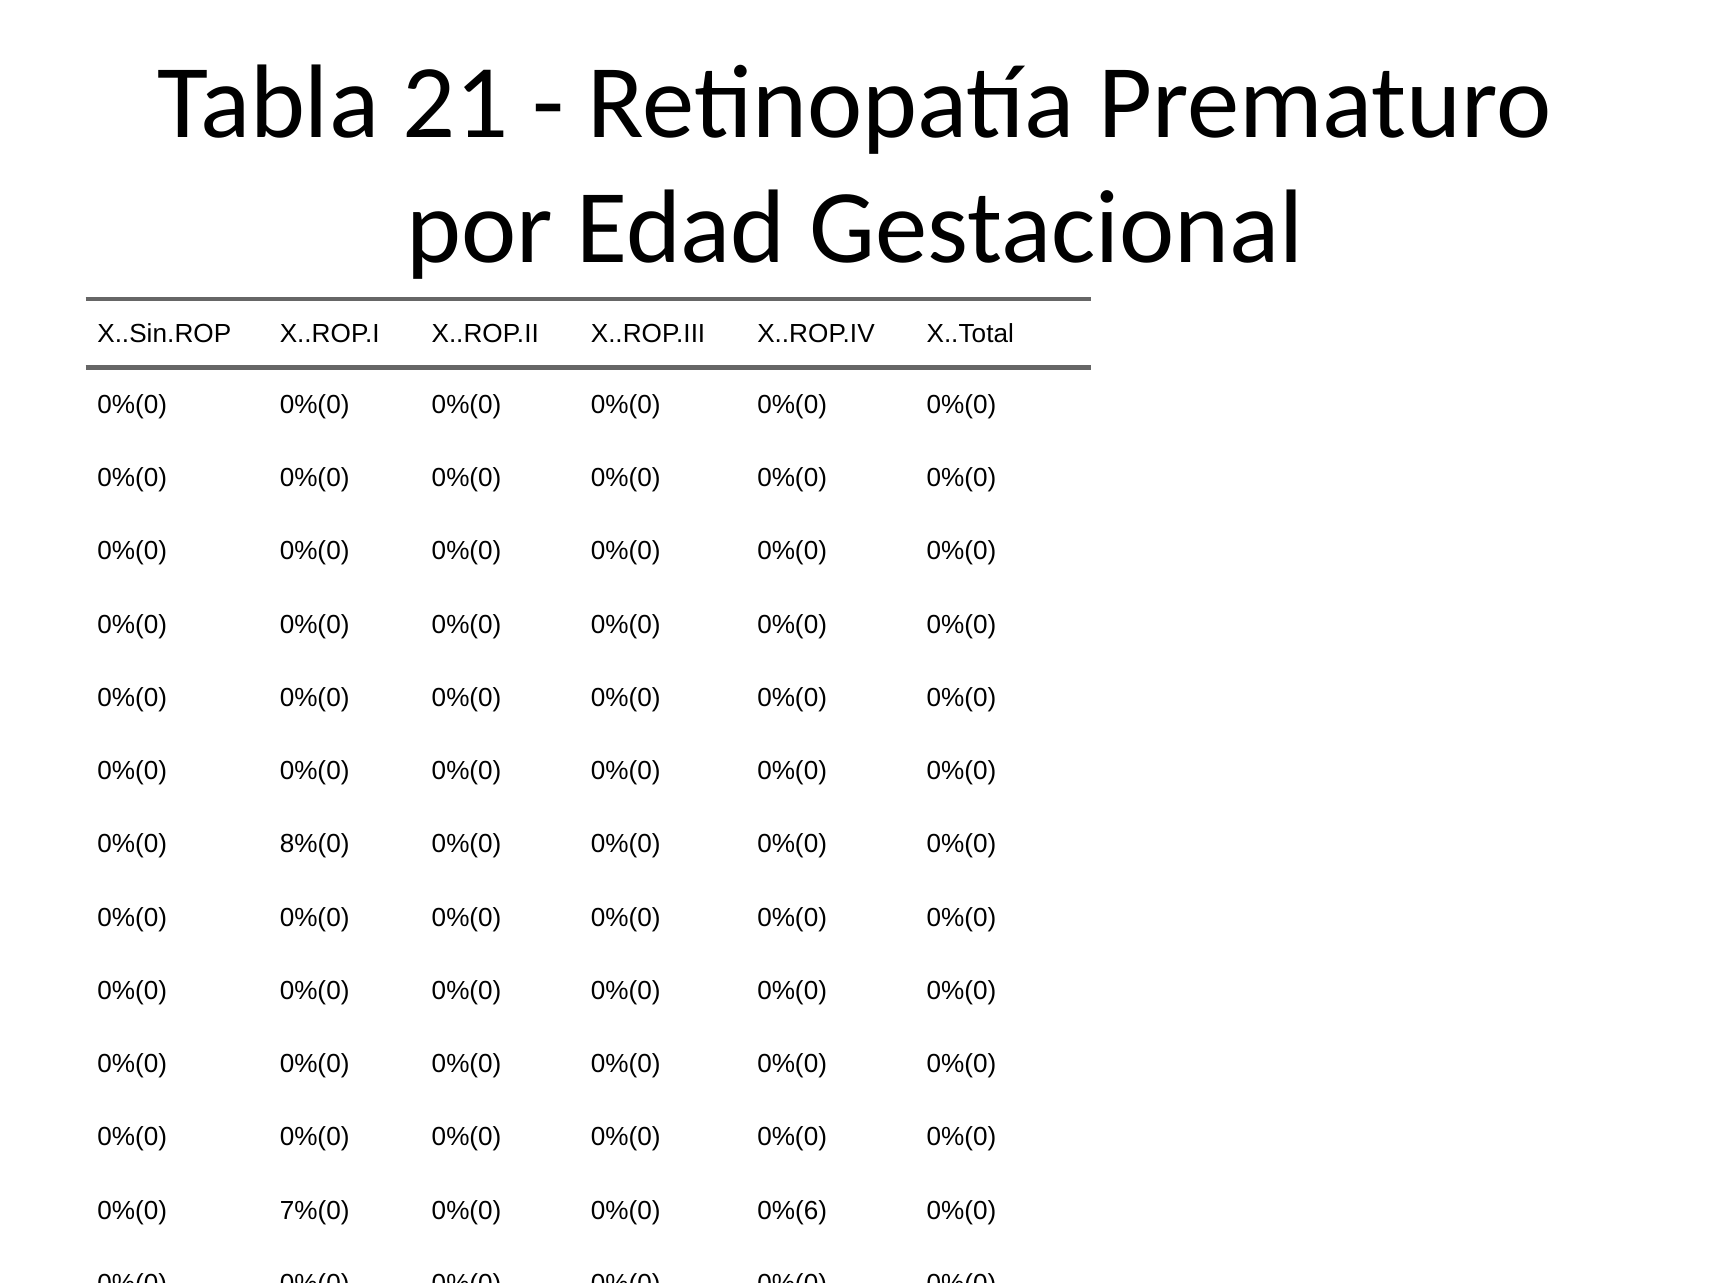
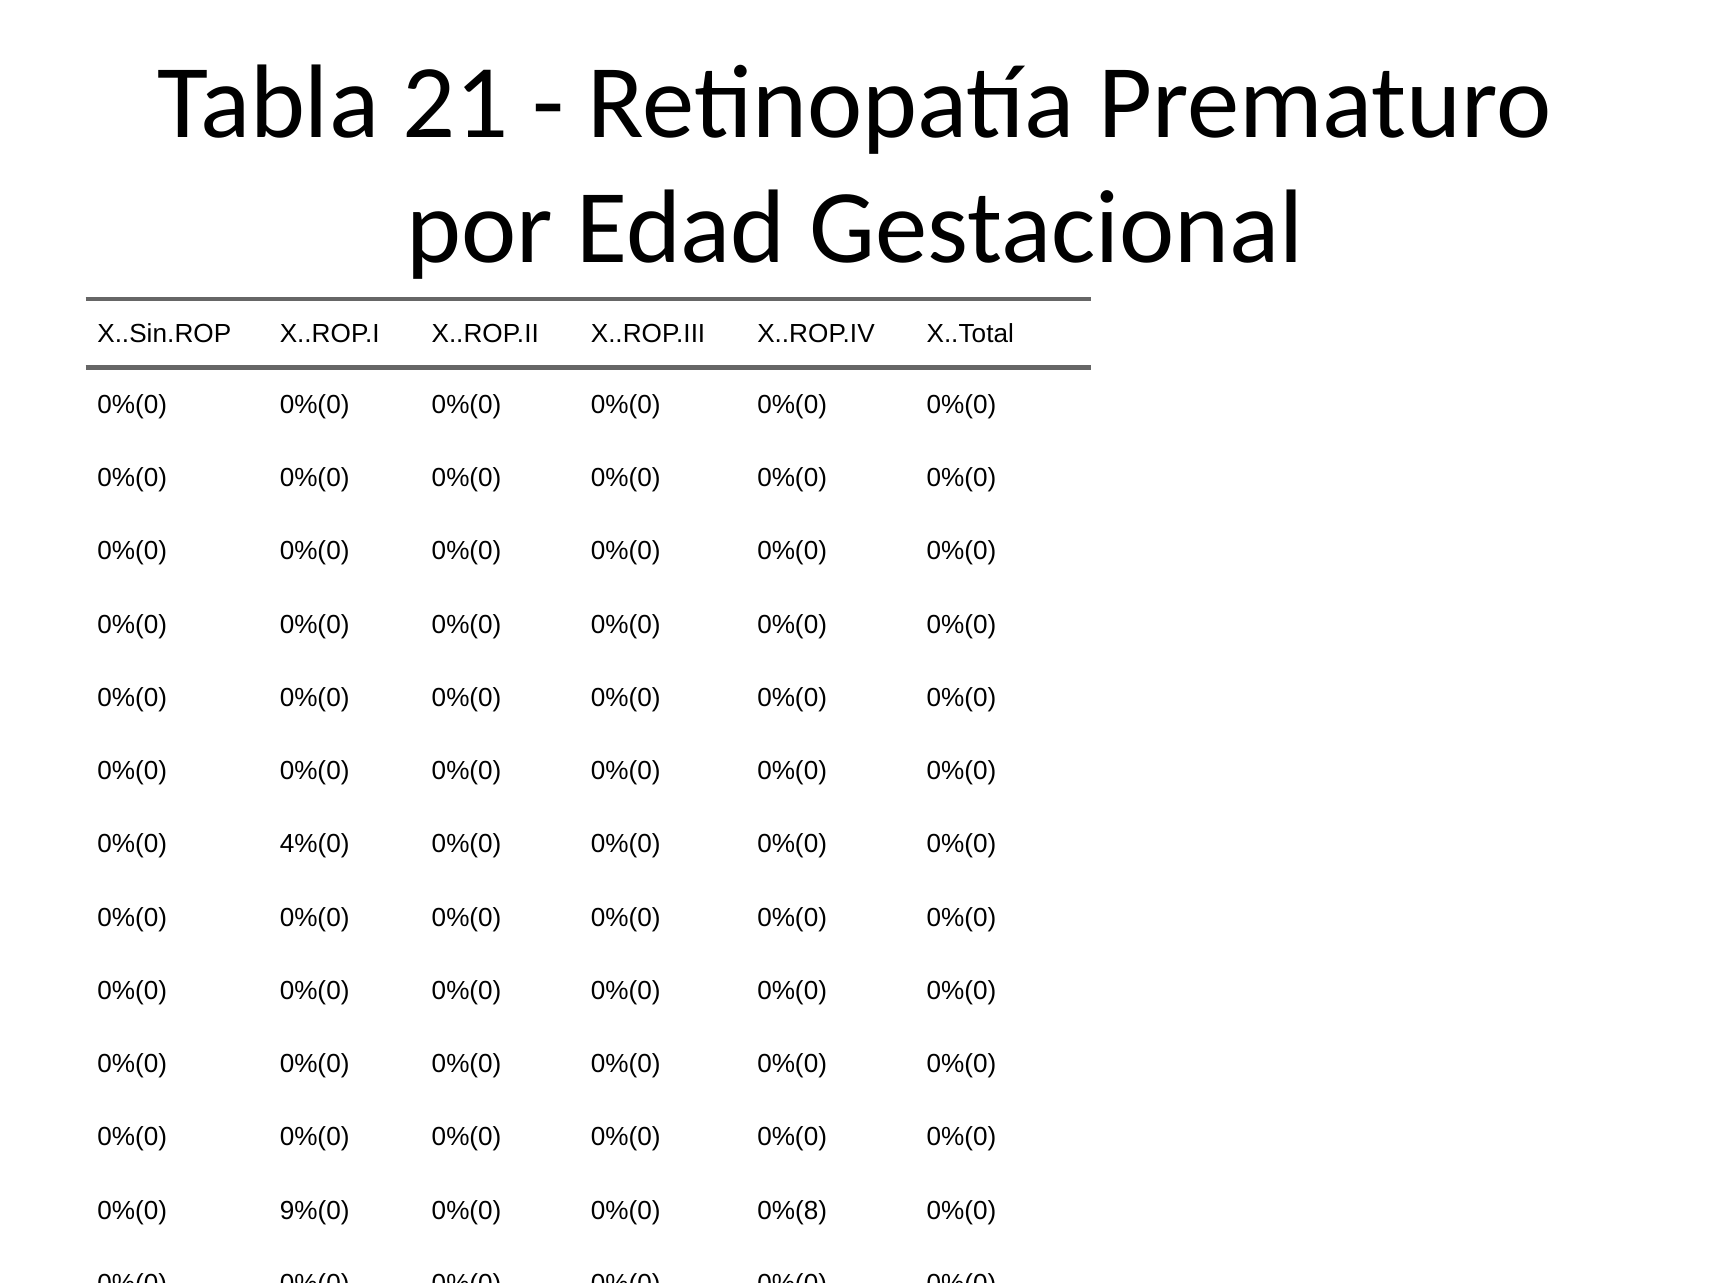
8%(0: 8%(0 -> 4%(0
7%(0: 7%(0 -> 9%(0
0%(6: 0%(6 -> 0%(8
